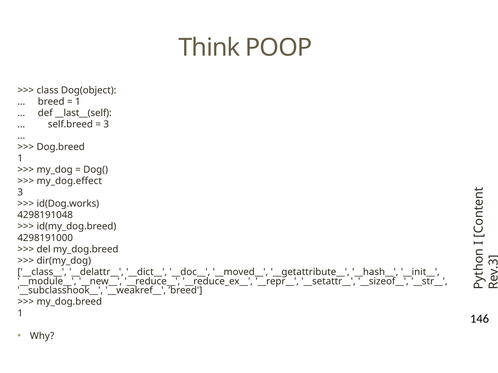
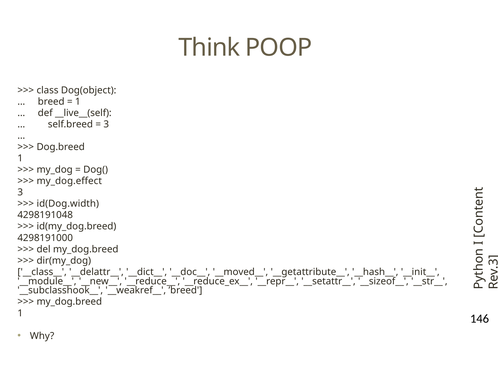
__last__(self: __last__(self -> __live__(self
id(Dog.works: id(Dog.works -> id(Dog.width
